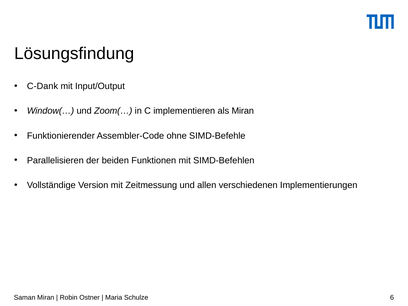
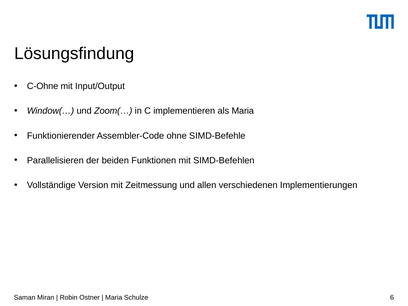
C-Dank: C-Dank -> C-Ohne
als Miran: Miran -> Maria
